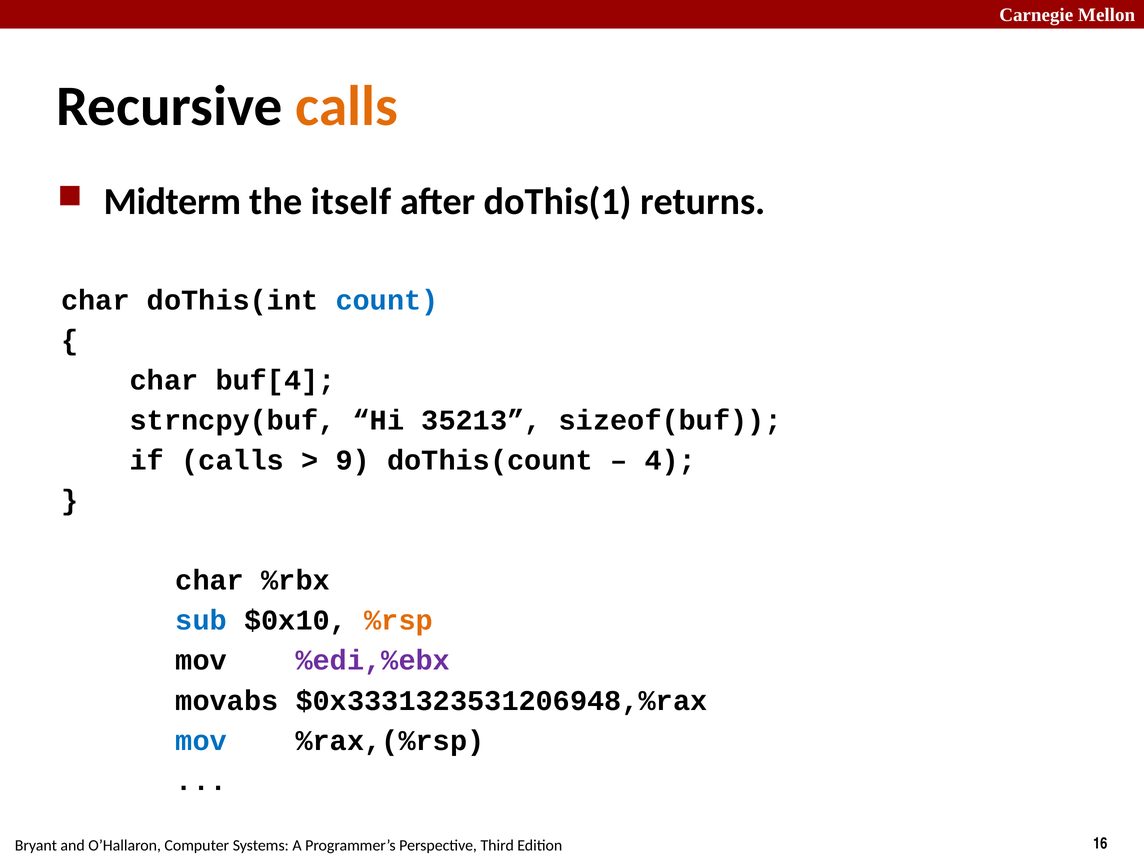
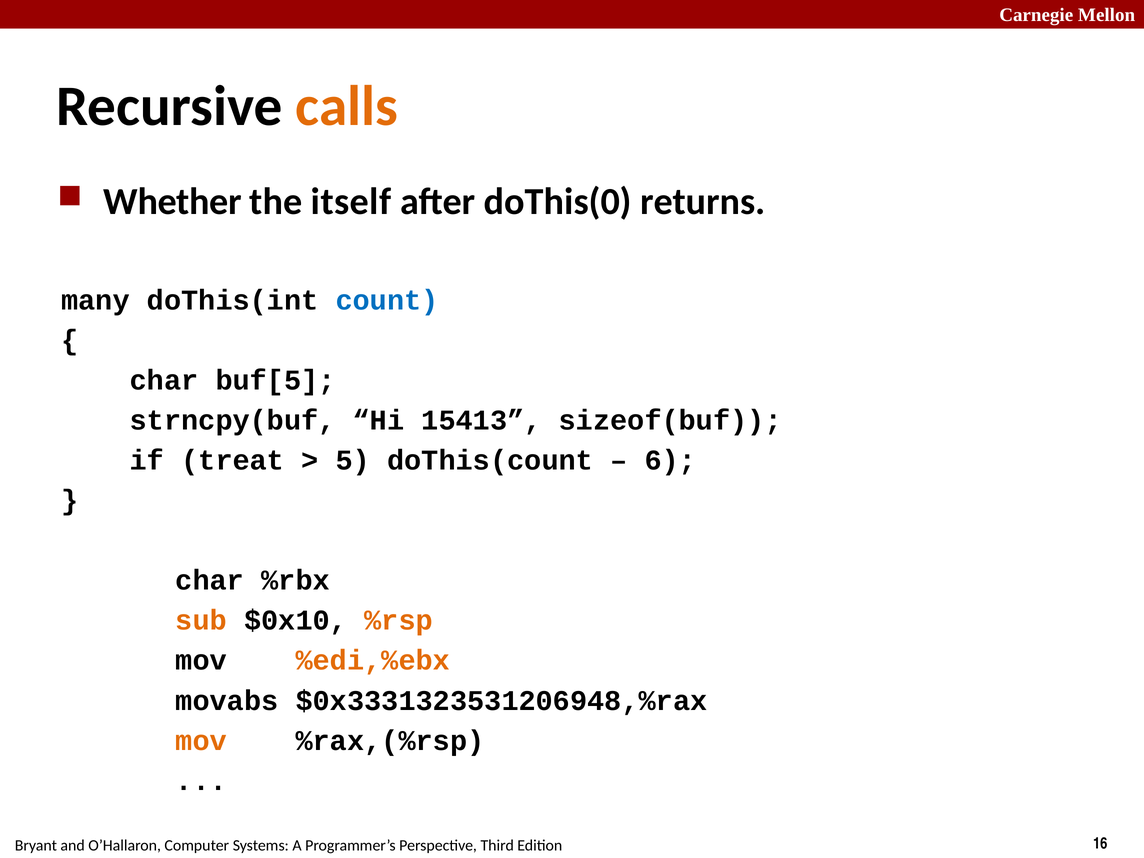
Midterm: Midterm -> Whether
doThis(1: doThis(1 -> doThis(0
char at (95, 300): char -> many
buf[4: buf[4 -> buf[5
35213: 35213 -> 15413
if calls: calls -> treat
9: 9 -> 5
4: 4 -> 6
sub colour: blue -> orange
%edi,%ebx colour: purple -> orange
mov at (201, 741) colour: blue -> orange
